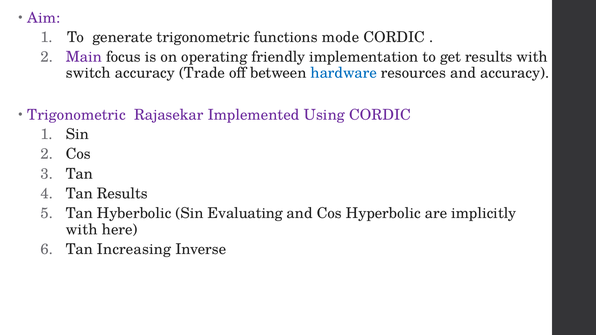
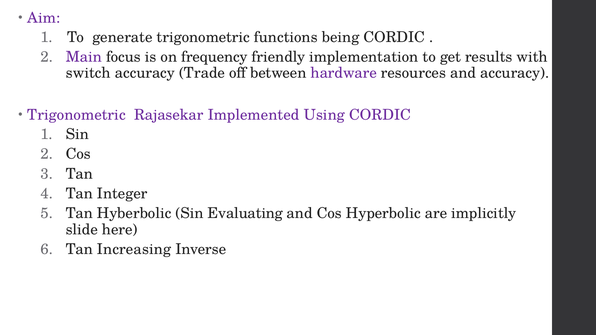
mode: mode -> being
operating: operating -> frequency
hardware colour: blue -> purple
Tan Results: Results -> Integer
with at (82, 230): with -> slide
